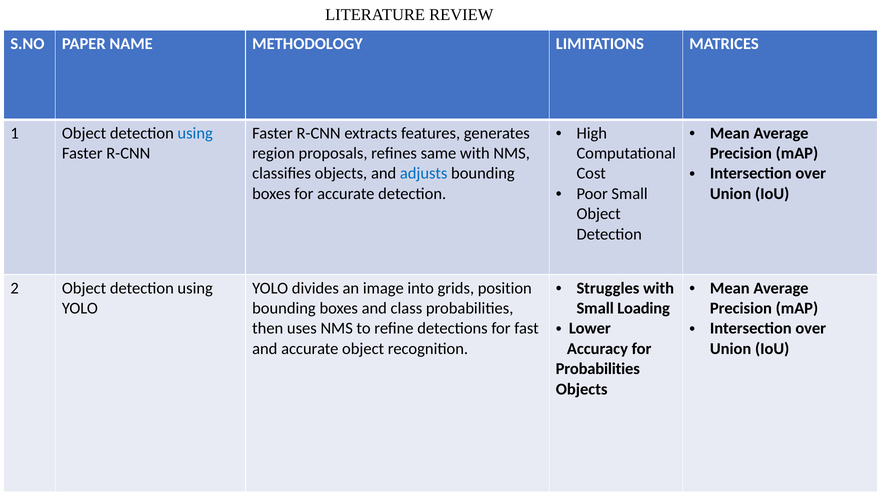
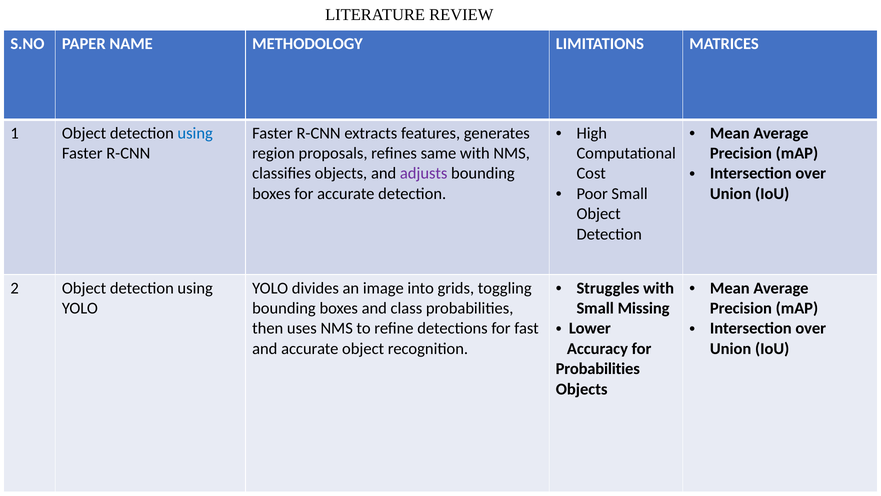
adjusts colour: blue -> purple
position: position -> toggling
Loading: Loading -> Missing
